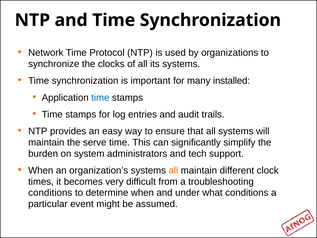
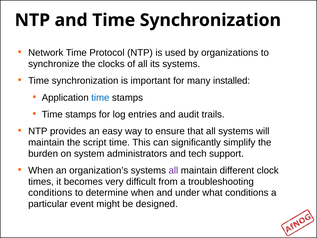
serve: serve -> script
all at (173, 170) colour: orange -> purple
assumed: assumed -> designed
